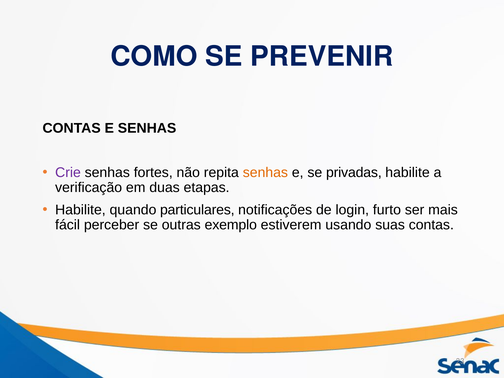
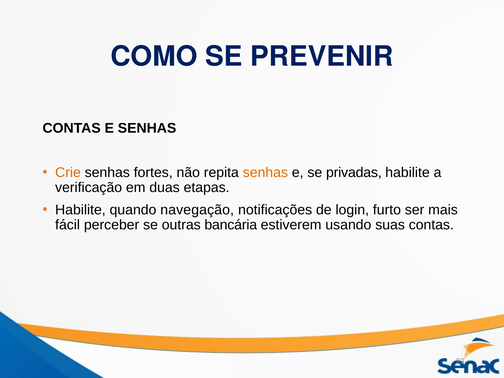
Crie colour: purple -> orange
particulares: particulares -> navegação
exemplo: exemplo -> bancária
